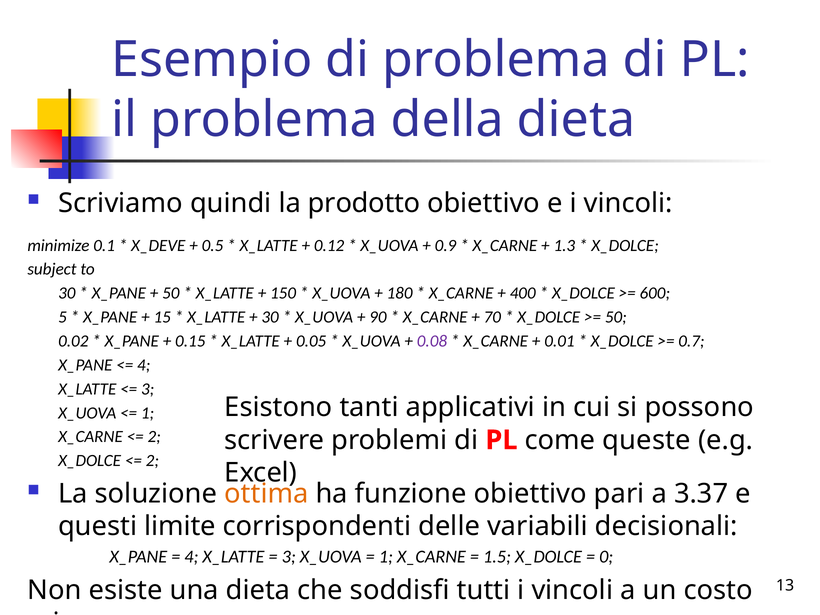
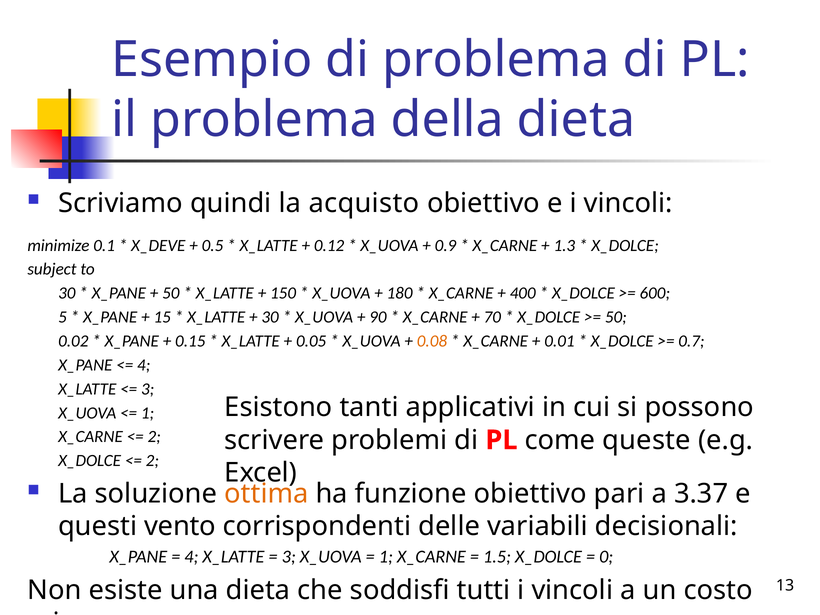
prodotto: prodotto -> acquisto
0.08 colour: purple -> orange
limite: limite -> vento
